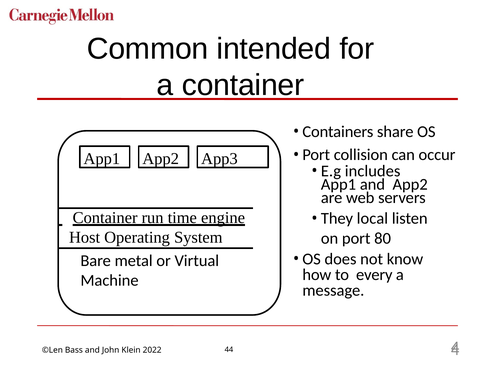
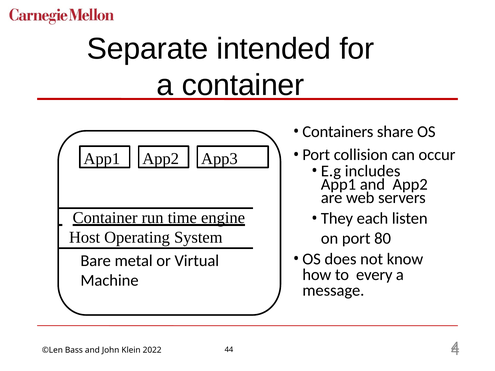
Common: Common -> Separate
local: local -> each
